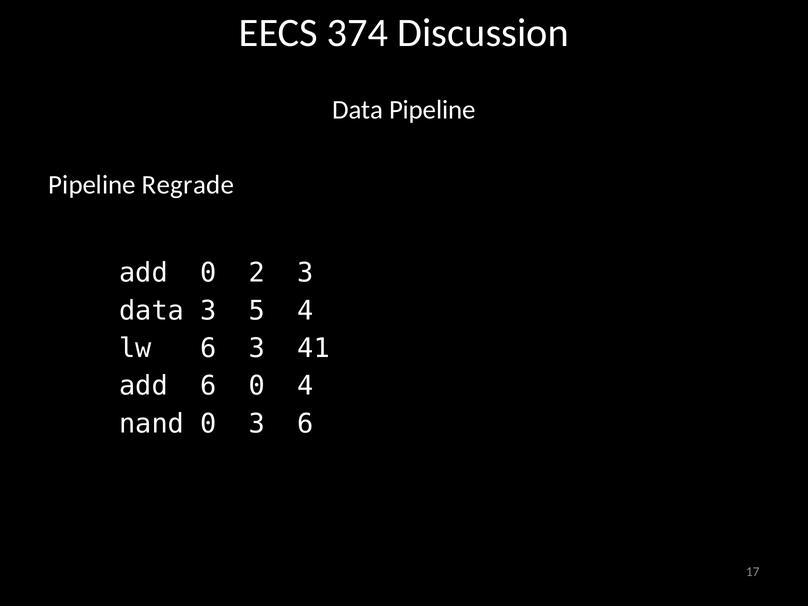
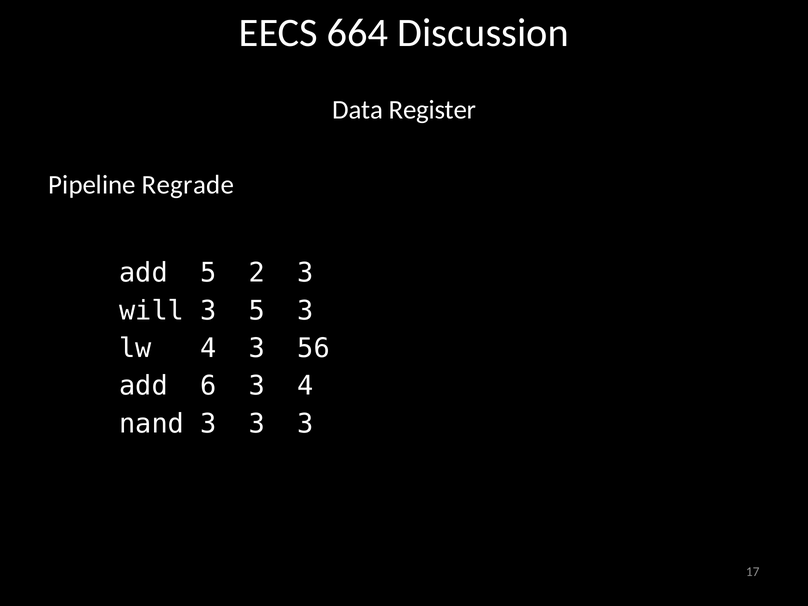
374: 374 -> 664
Data Pipeline: Pipeline -> Register
add 0: 0 -> 5
data at (152, 311): data -> will
5 4: 4 -> 3
lw 6: 6 -> 4
41: 41 -> 56
6 0: 0 -> 3
nand 0: 0 -> 3
6 at (306, 424): 6 -> 3
